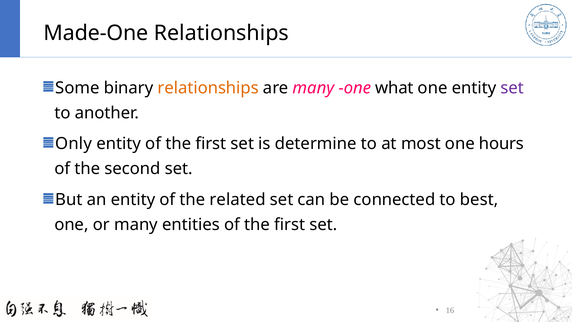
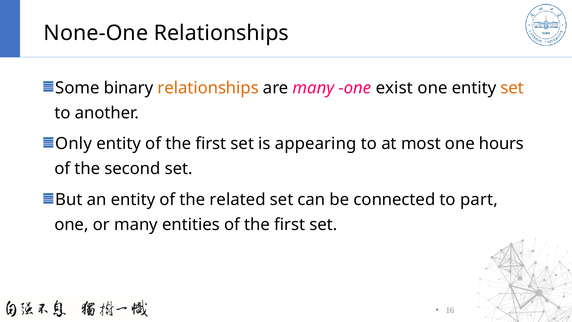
Made-One: Made-One -> None-One
what: what -> exist
set at (512, 88) colour: purple -> orange
determine: determine -> appearing
best: best -> part
